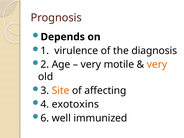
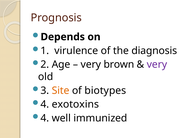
motile: motile -> brown
very at (157, 64) colour: orange -> purple
affecting: affecting -> biotypes
6 at (45, 118): 6 -> 4
